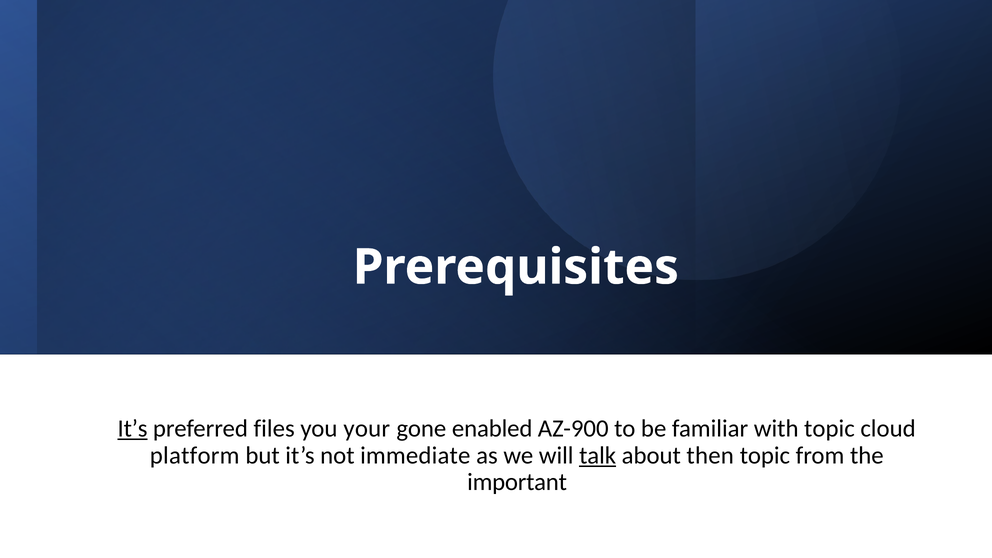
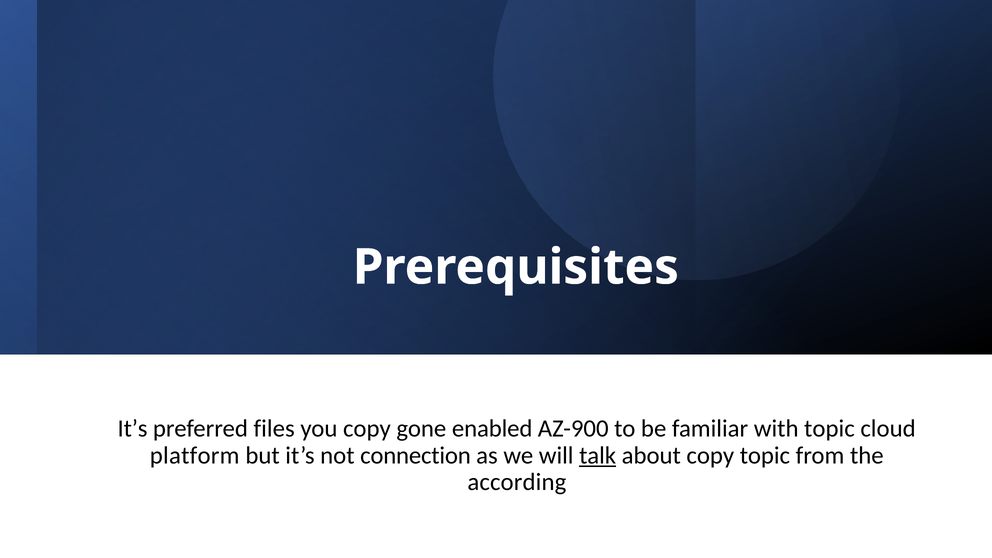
It’s at (133, 429) underline: present -> none
you your: your -> copy
immediate: immediate -> connection
about then: then -> copy
important: important -> according
